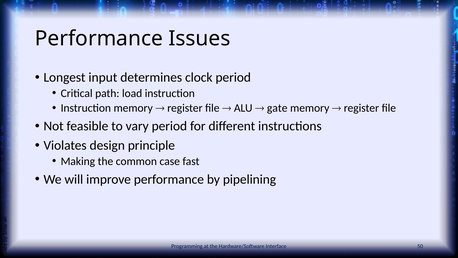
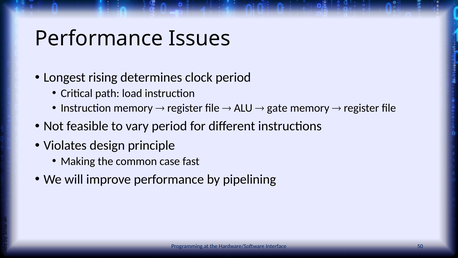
input: input -> rising
